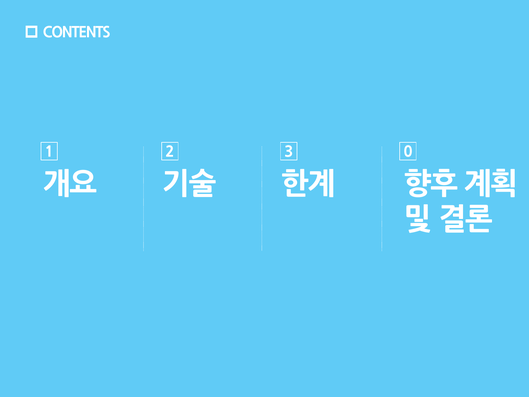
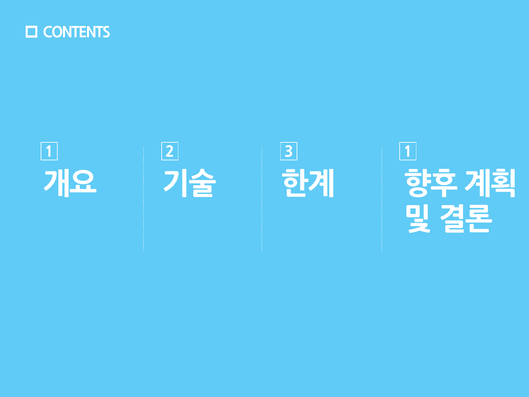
3 0: 0 -> 1
